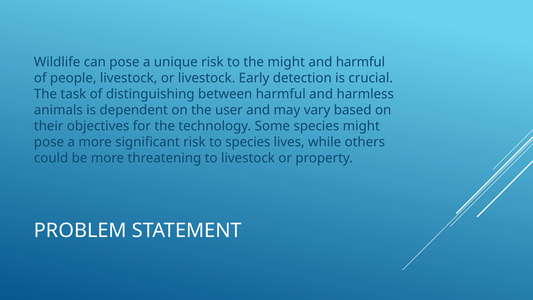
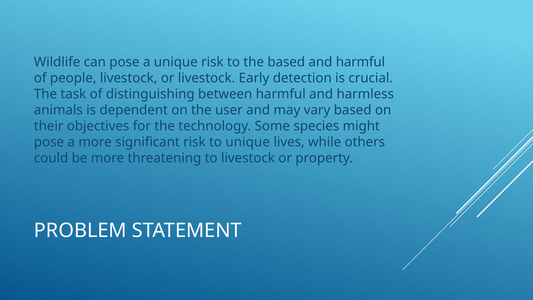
the might: might -> based
to species: species -> unique
